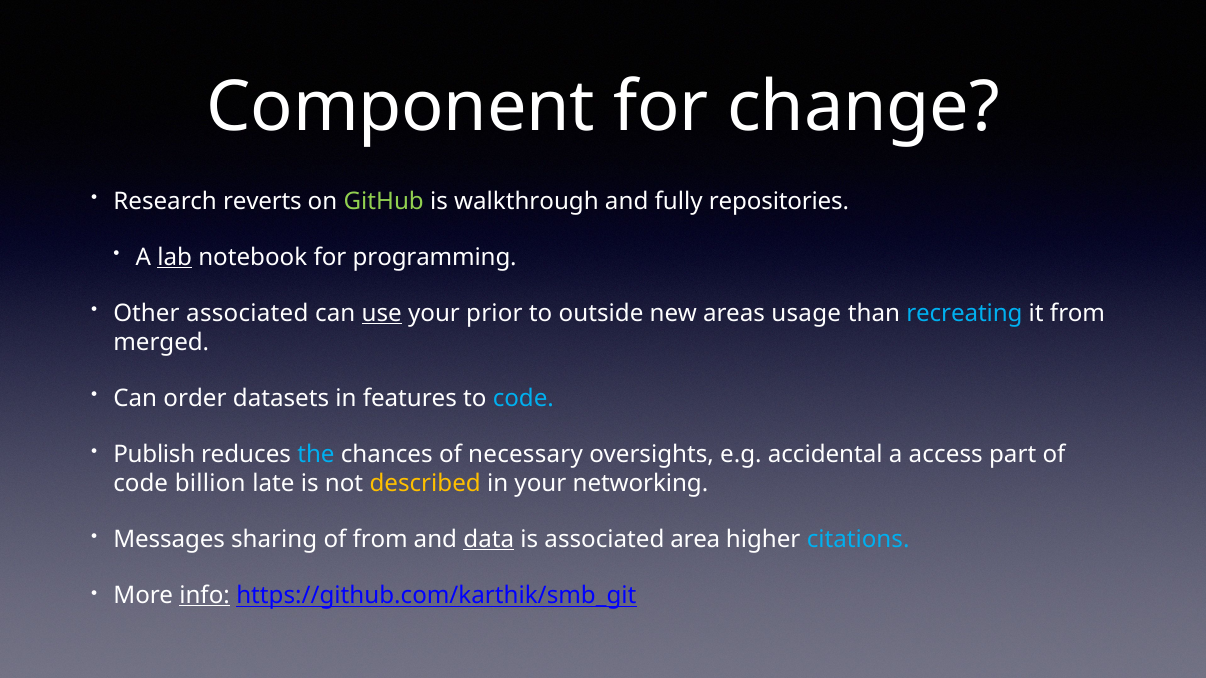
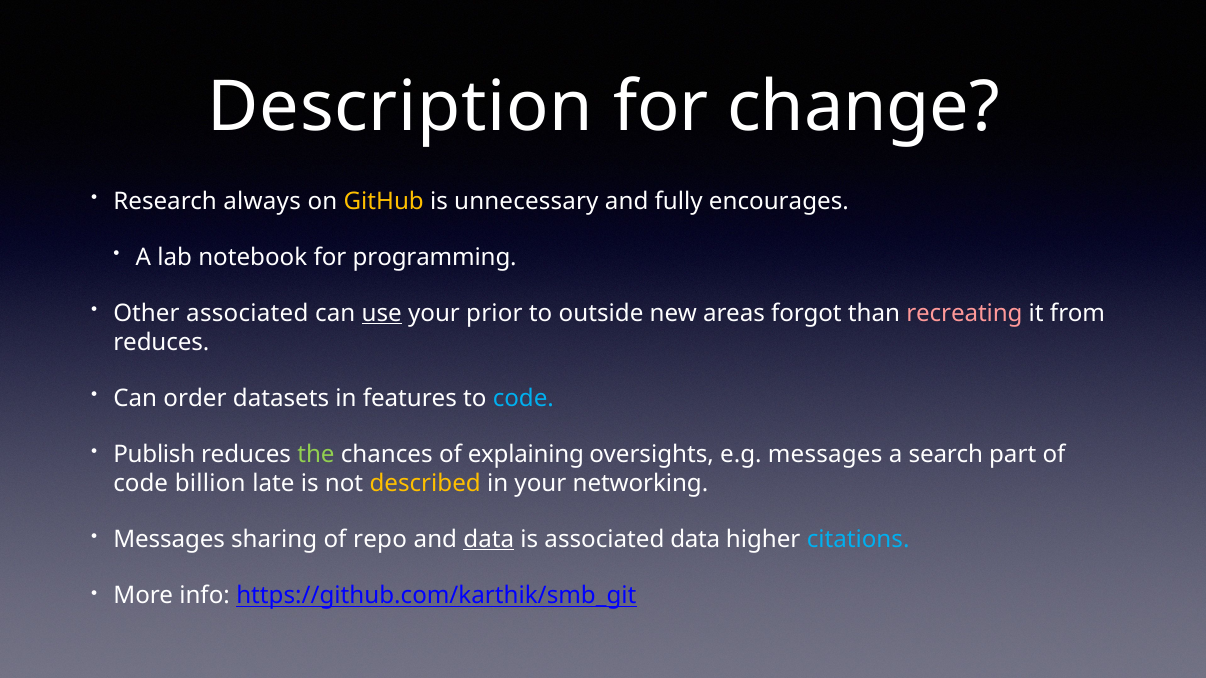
Component: Component -> Description
reverts: reverts -> always
GitHub colour: light green -> yellow
walkthrough: walkthrough -> unnecessary
repositories: repositories -> encourages
lab underline: present -> none
usage: usage -> forgot
recreating colour: light blue -> pink
merged at (161, 343): merged -> reduces
the colour: light blue -> light green
necessary: necessary -> explaining
e.g accidental: accidental -> messages
access: access -> search
of from: from -> repo
associated area: area -> data
info underline: present -> none
